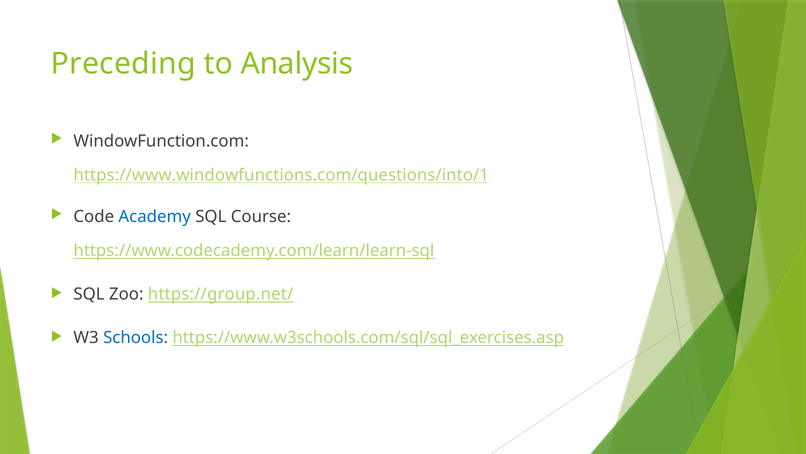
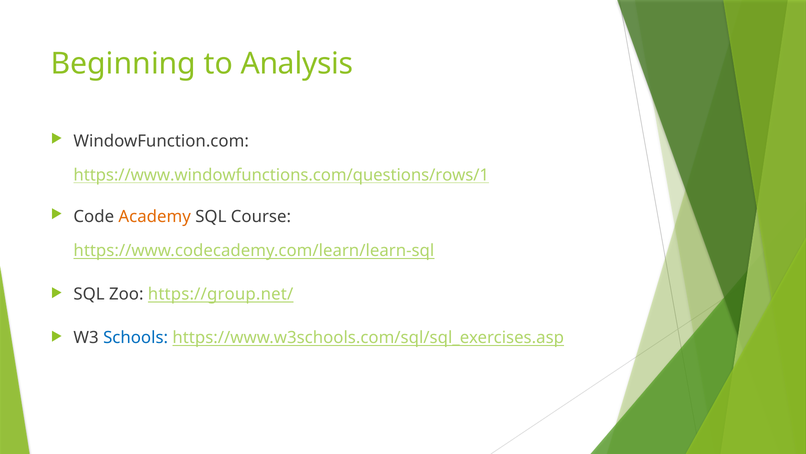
Preceding: Preceding -> Beginning
https://www.windowfunctions.com/questions/into/1: https://www.windowfunctions.com/questions/into/1 -> https://www.windowfunctions.com/questions/rows/1
Academy colour: blue -> orange
